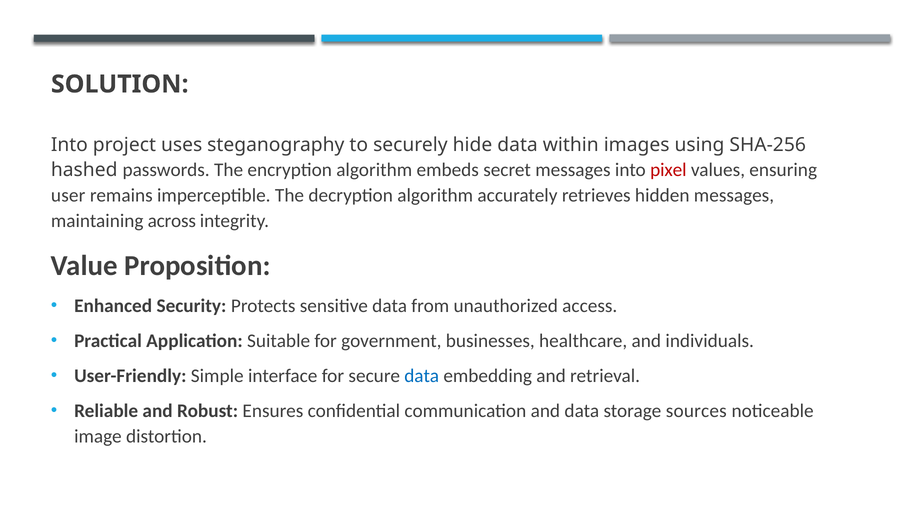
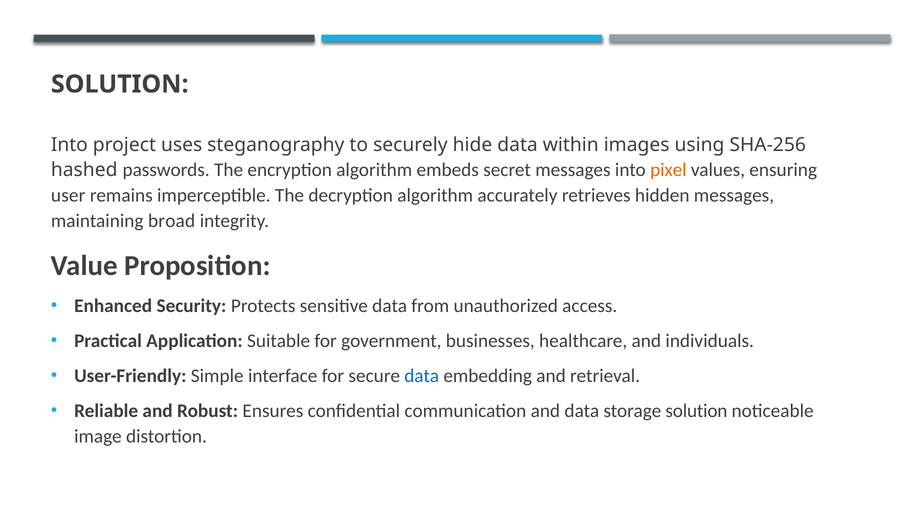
pixel colour: red -> orange
across: across -> broad
storage sources: sources -> solution
